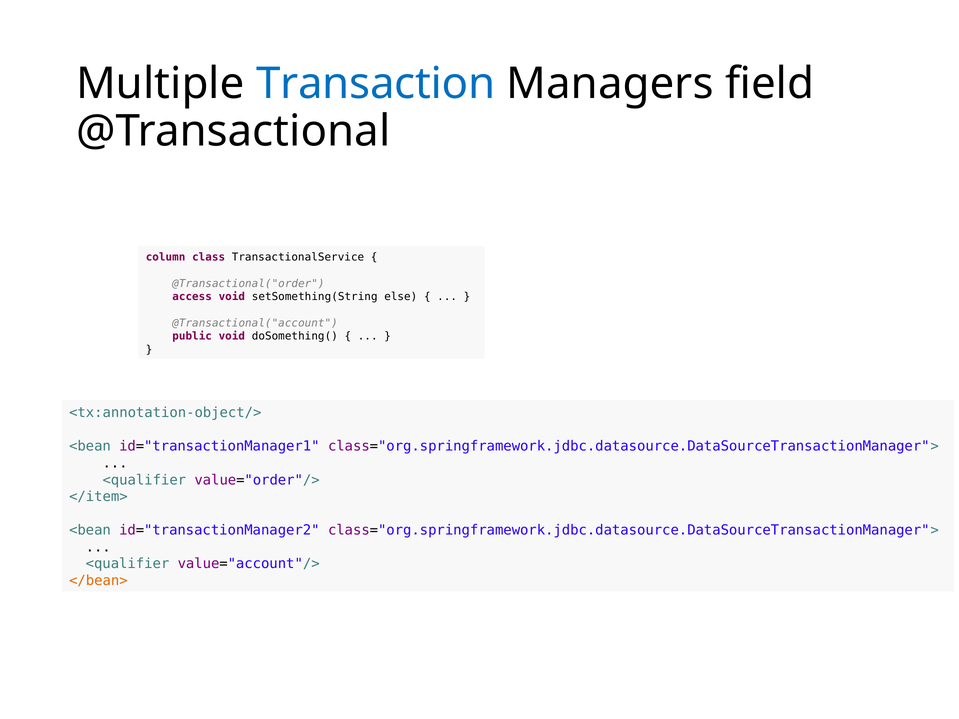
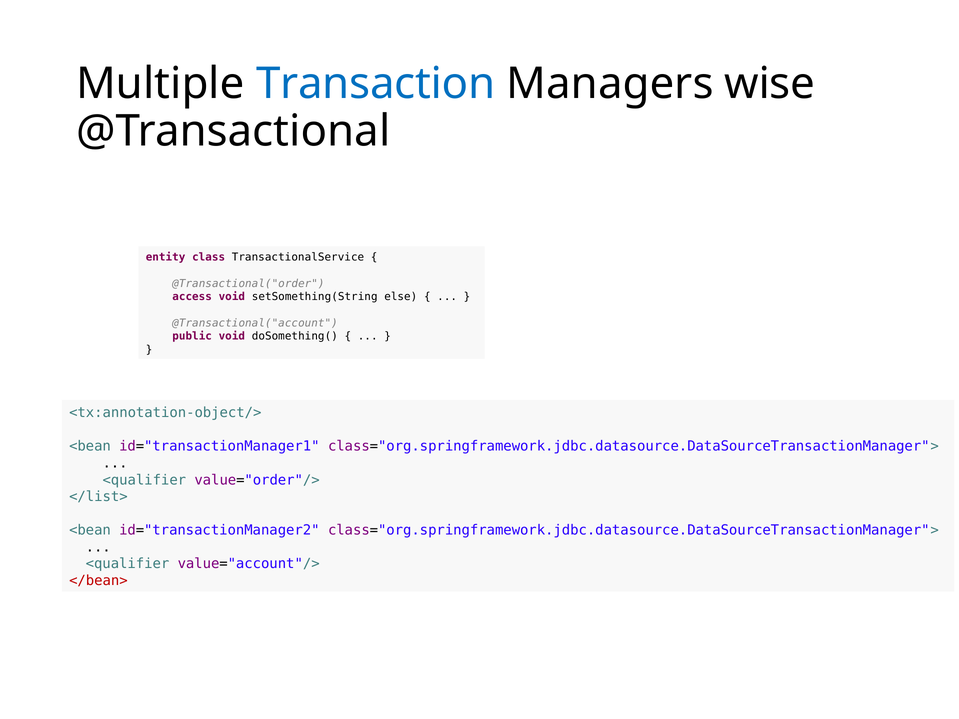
field: field -> wise
column: column -> entity
</item>: </item> -> </list>
</bean> colour: orange -> red
